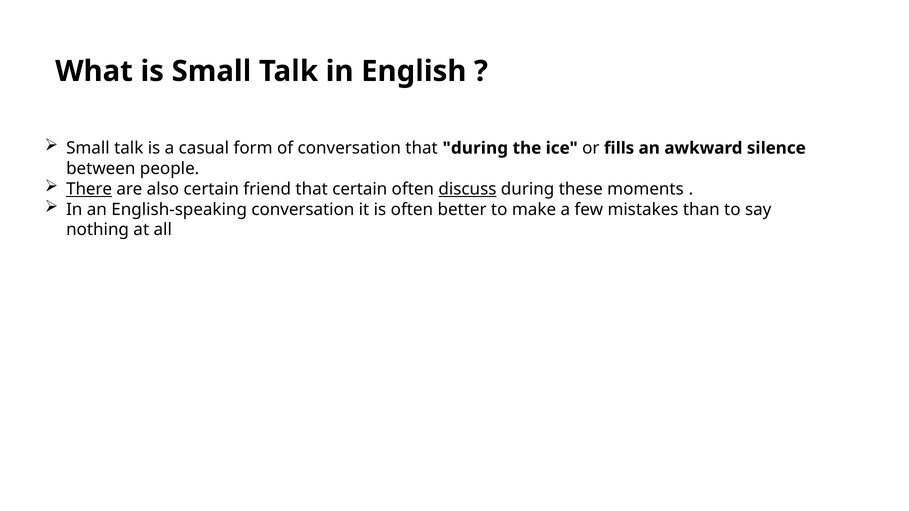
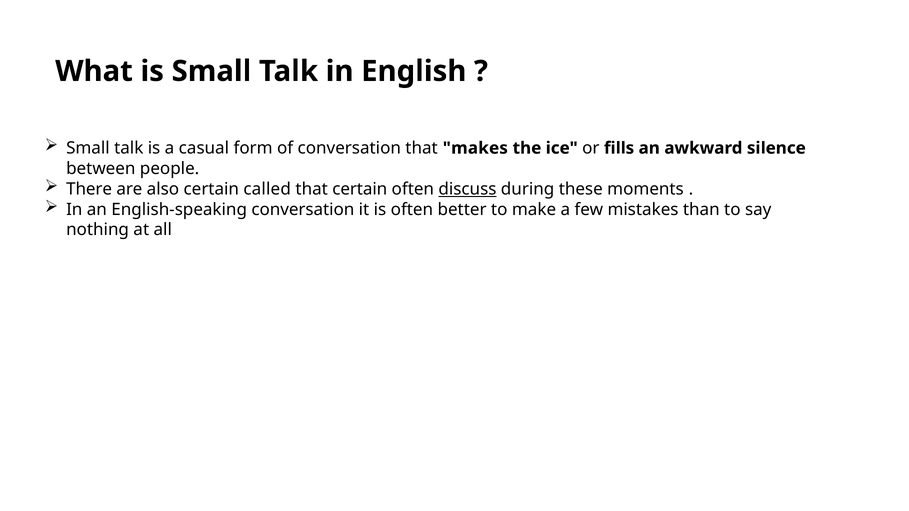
that during: during -> makes
There underline: present -> none
friend: friend -> called
